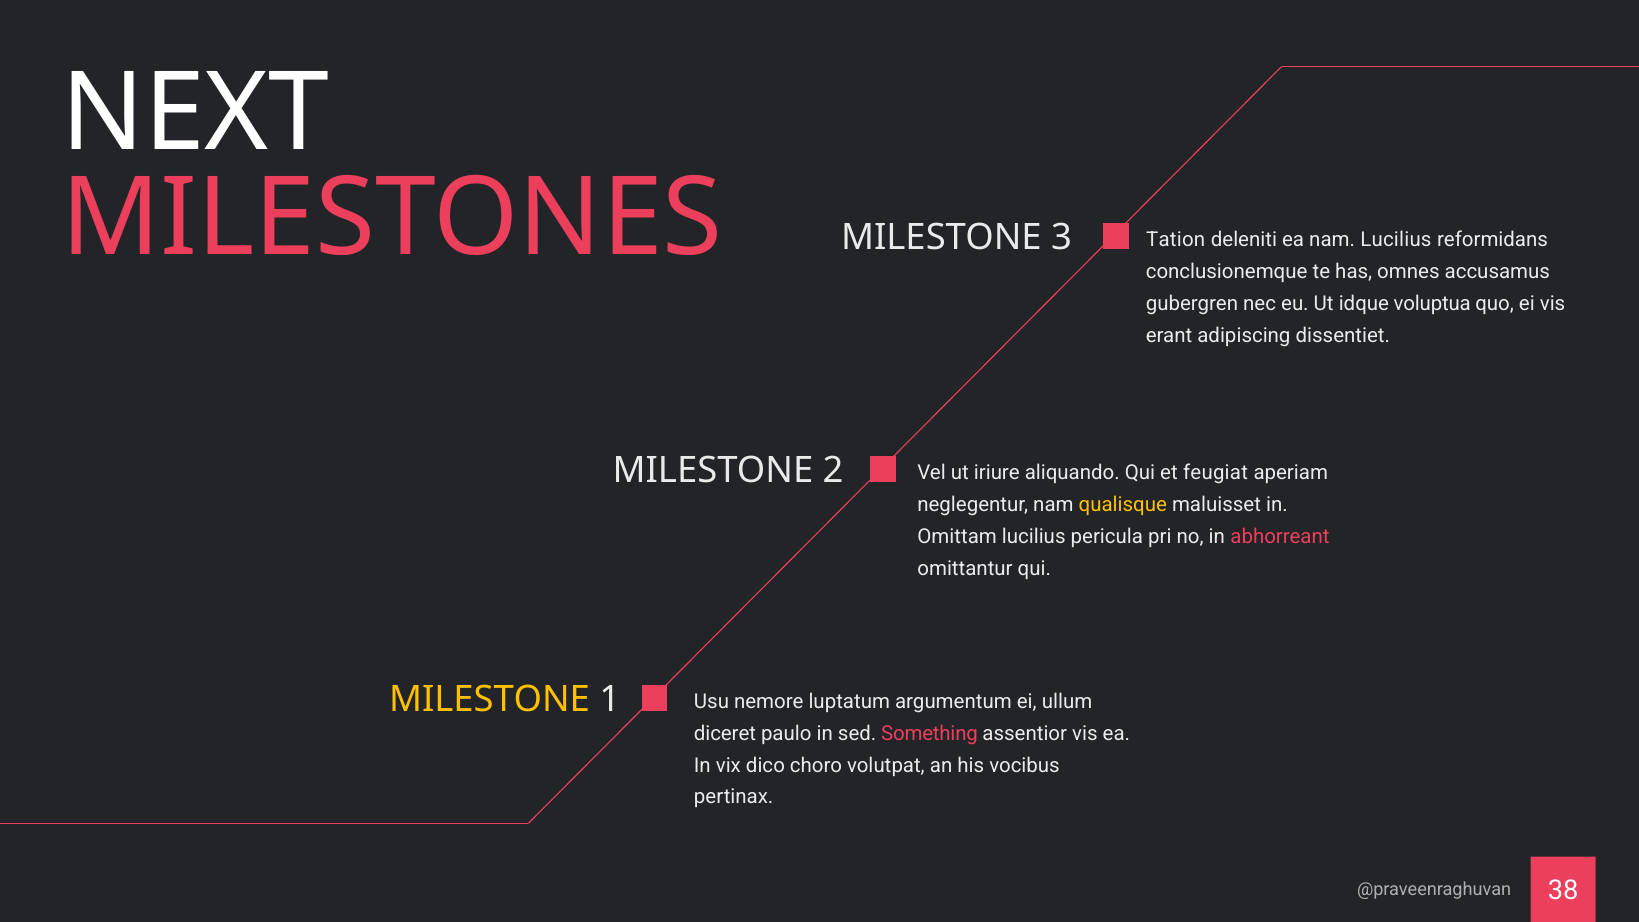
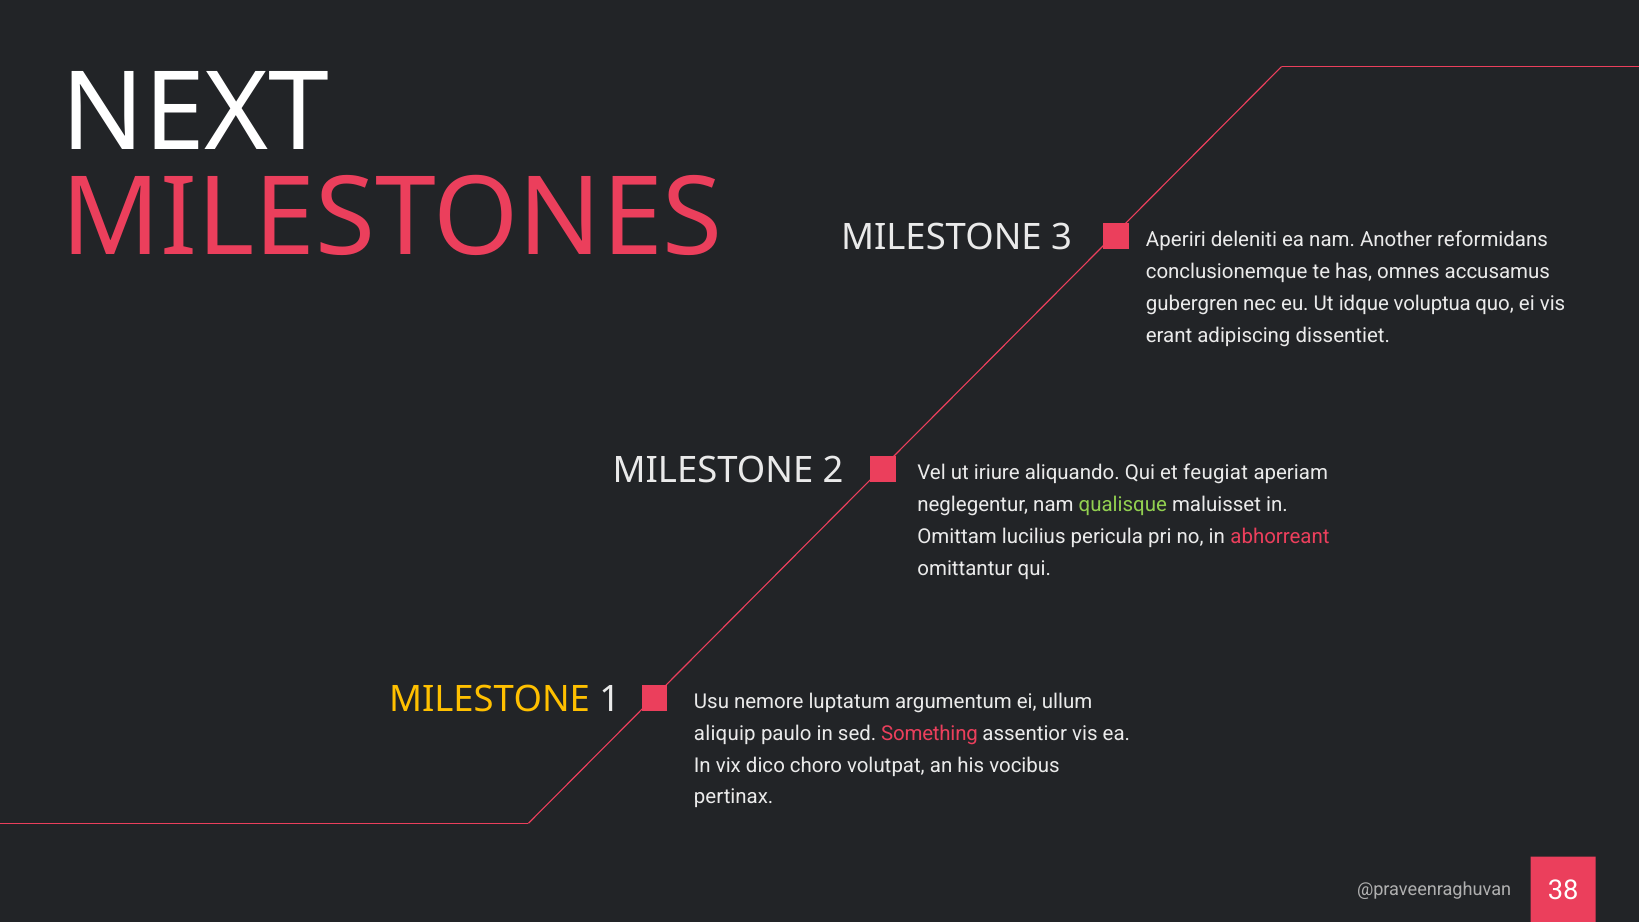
Tation: Tation -> Aperiri
nam Lucilius: Lucilius -> Another
qualisque colour: yellow -> light green
diceret: diceret -> aliquip
